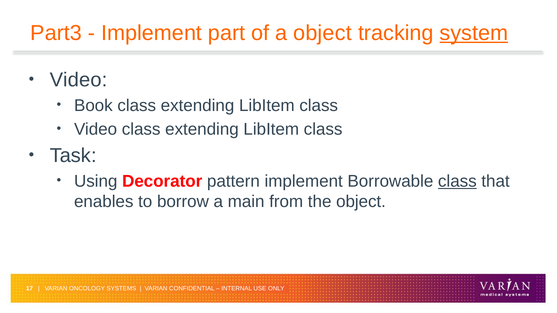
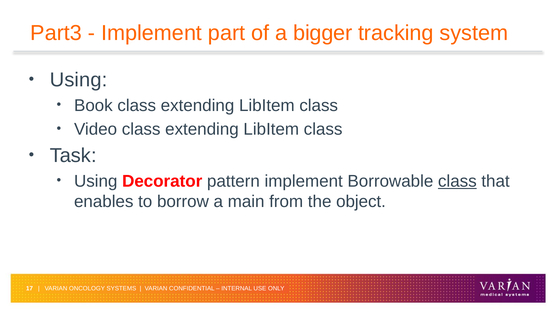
a object: object -> bigger
system underline: present -> none
Video at (79, 80): Video -> Using
